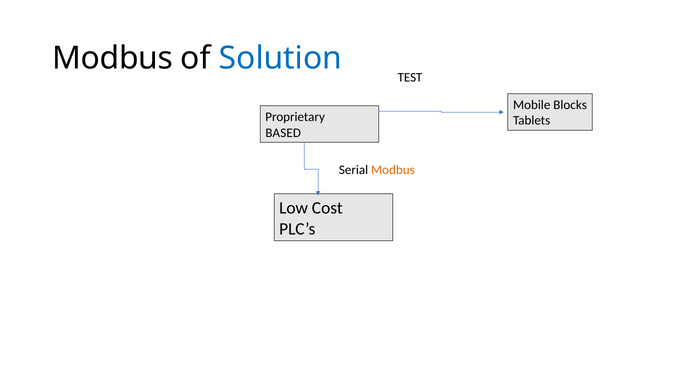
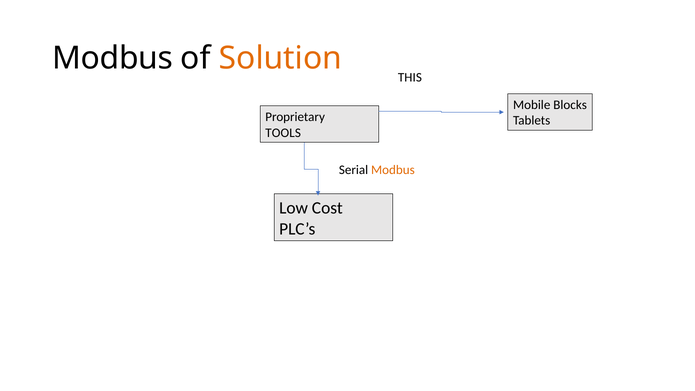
Solution colour: blue -> orange
TEST: TEST -> THIS
BASED: BASED -> TOOLS
